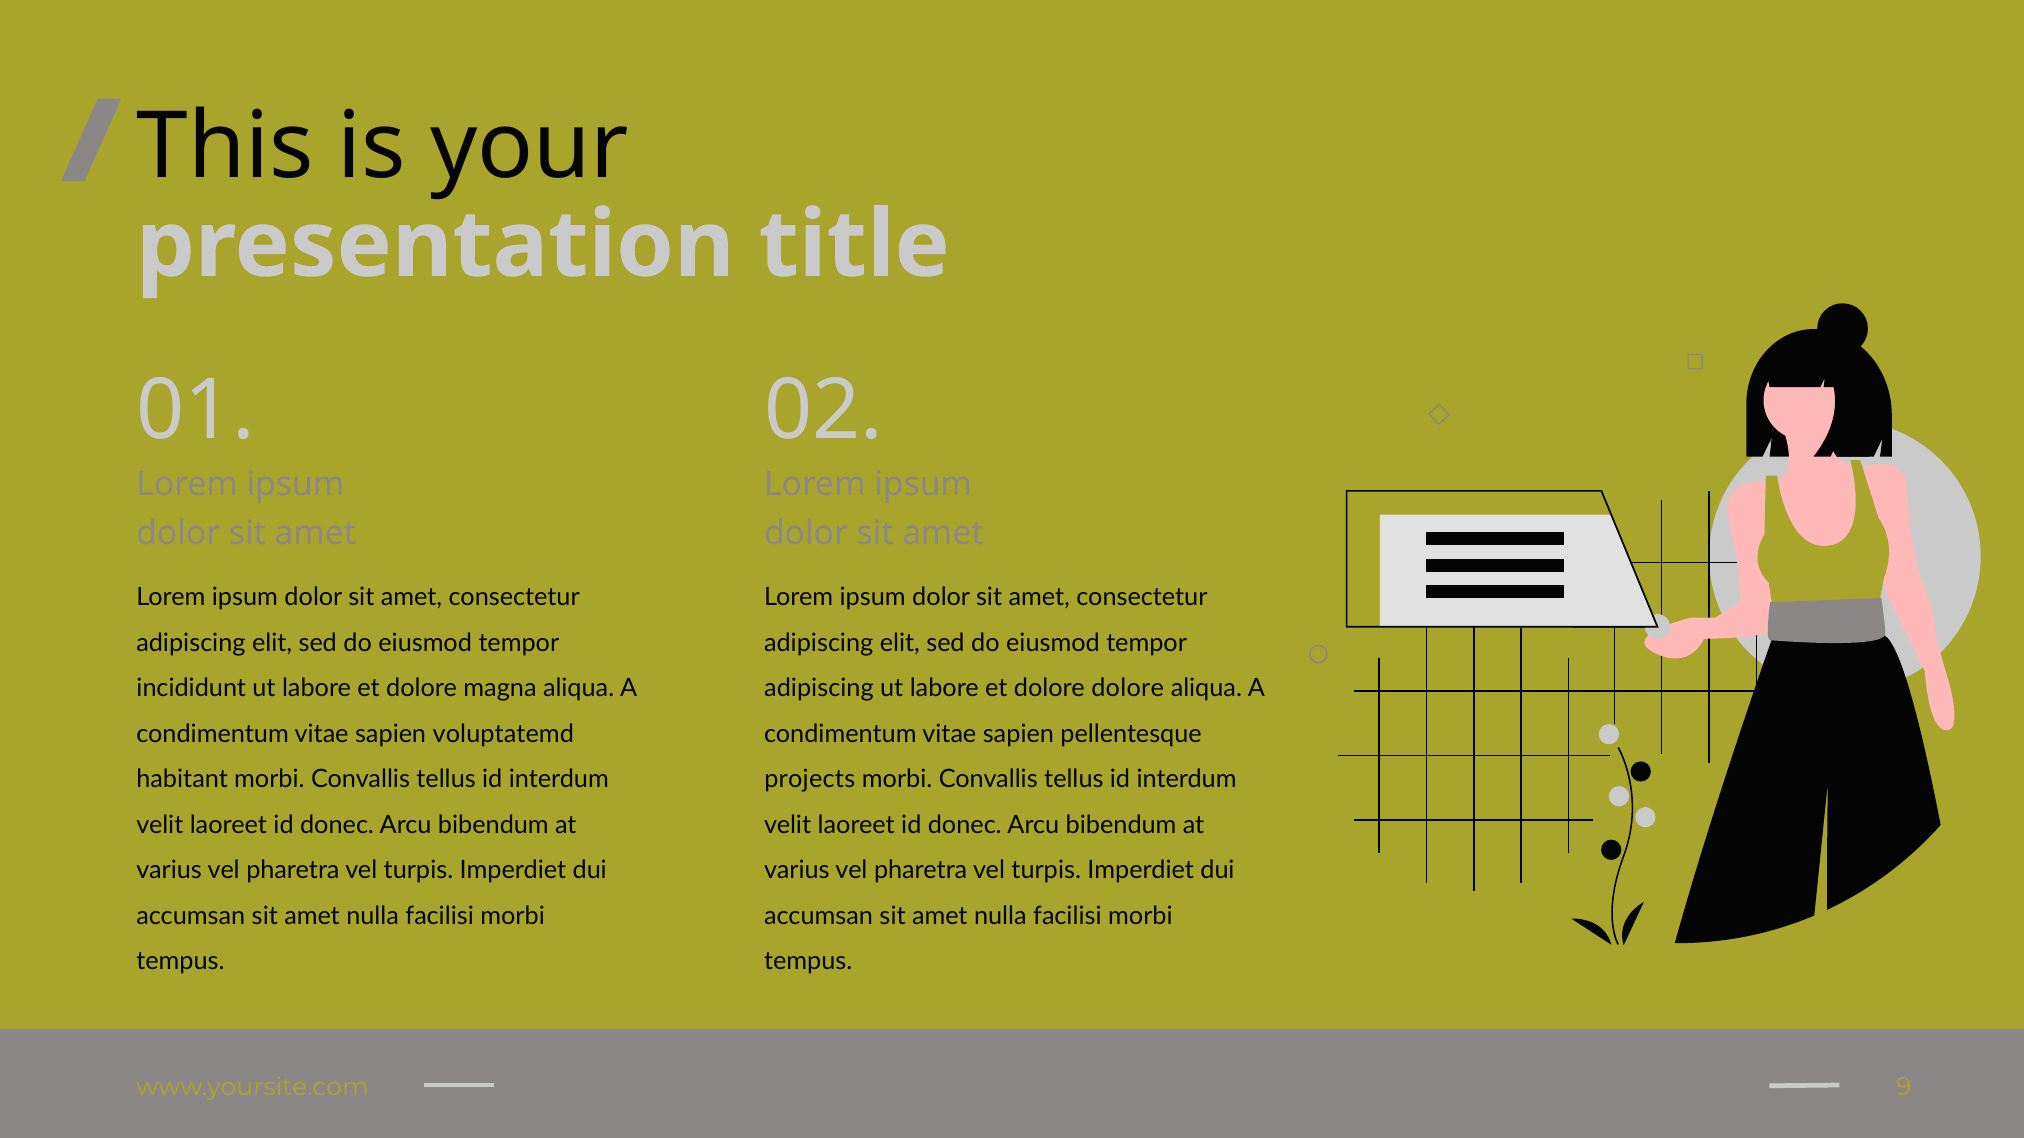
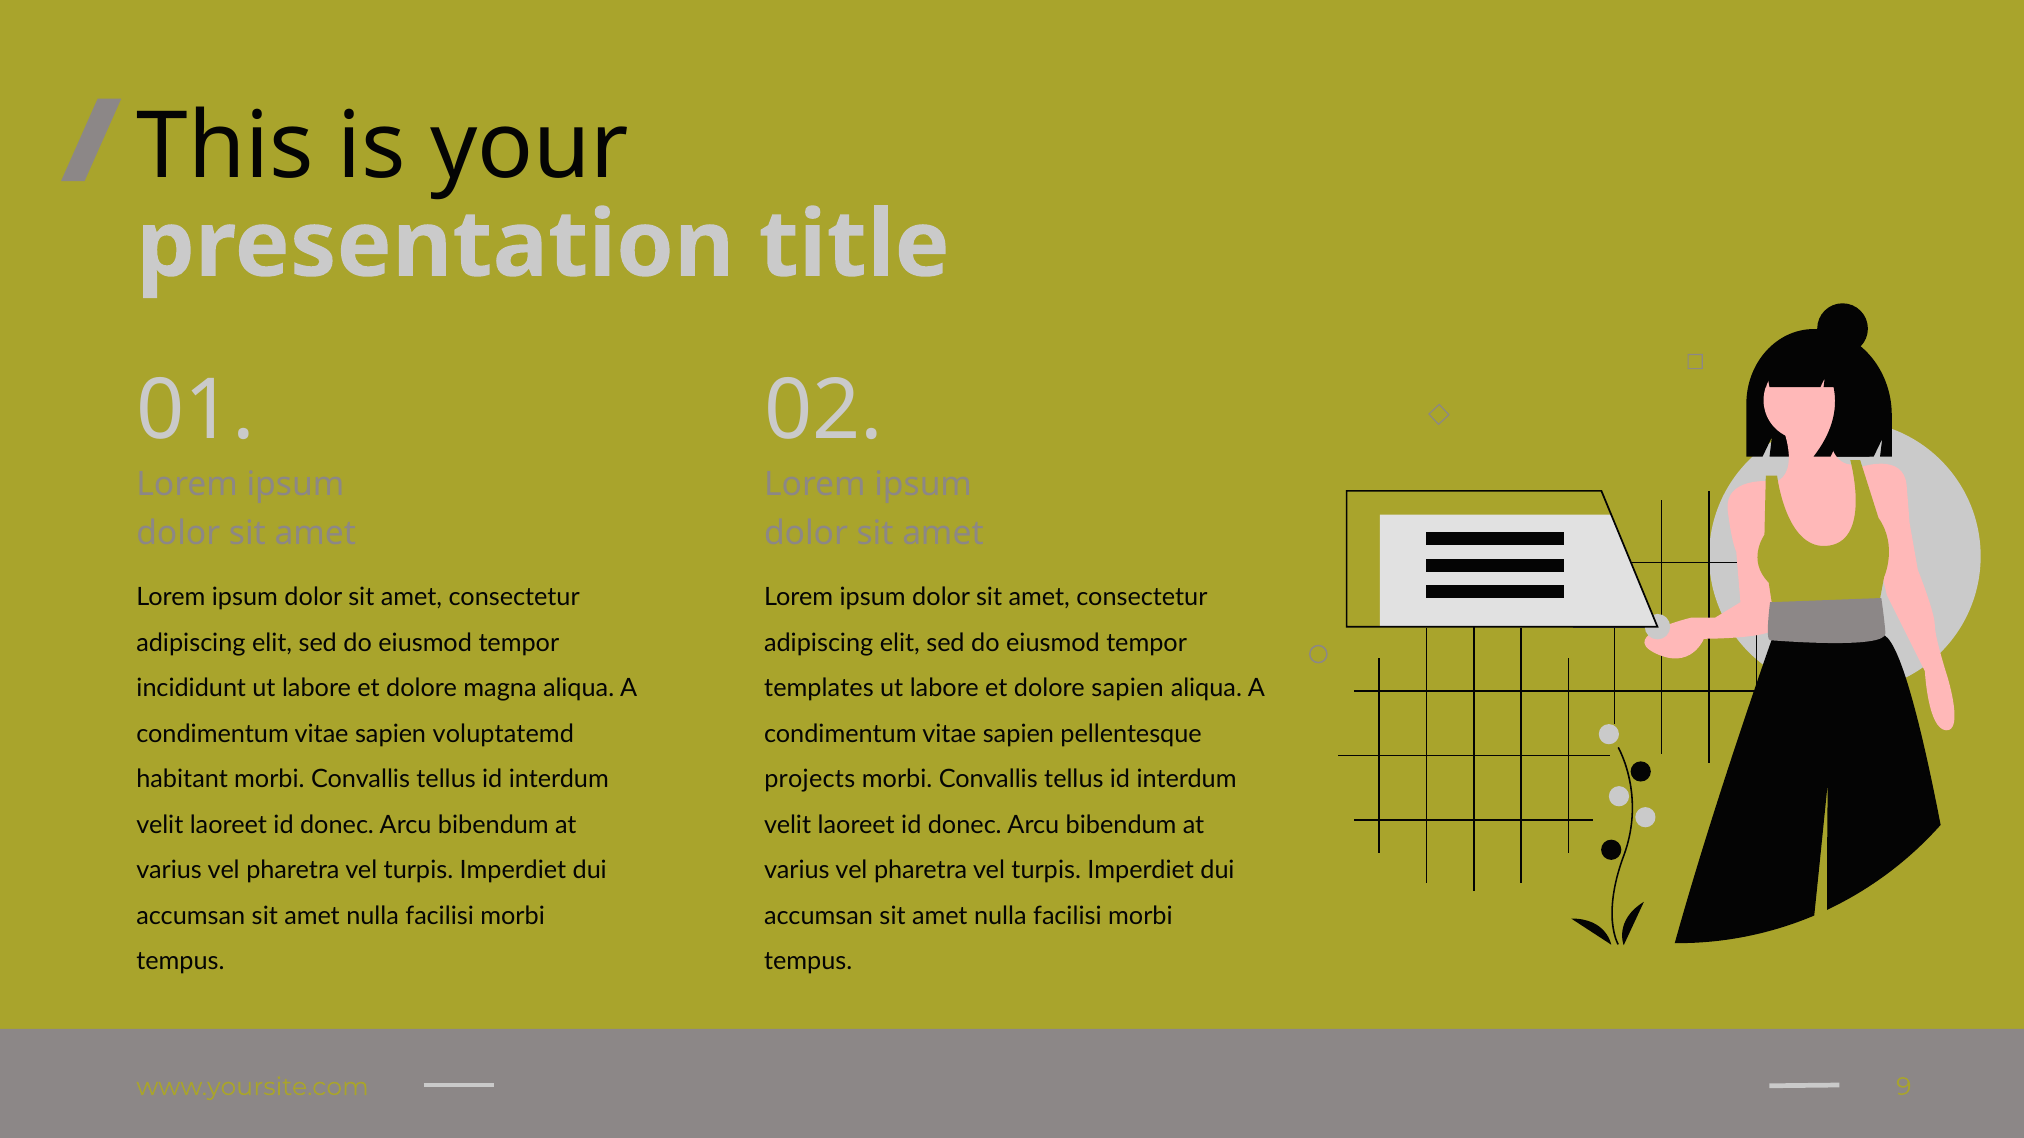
adipiscing at (819, 689): adipiscing -> templates
dolore dolore: dolore -> sapien
